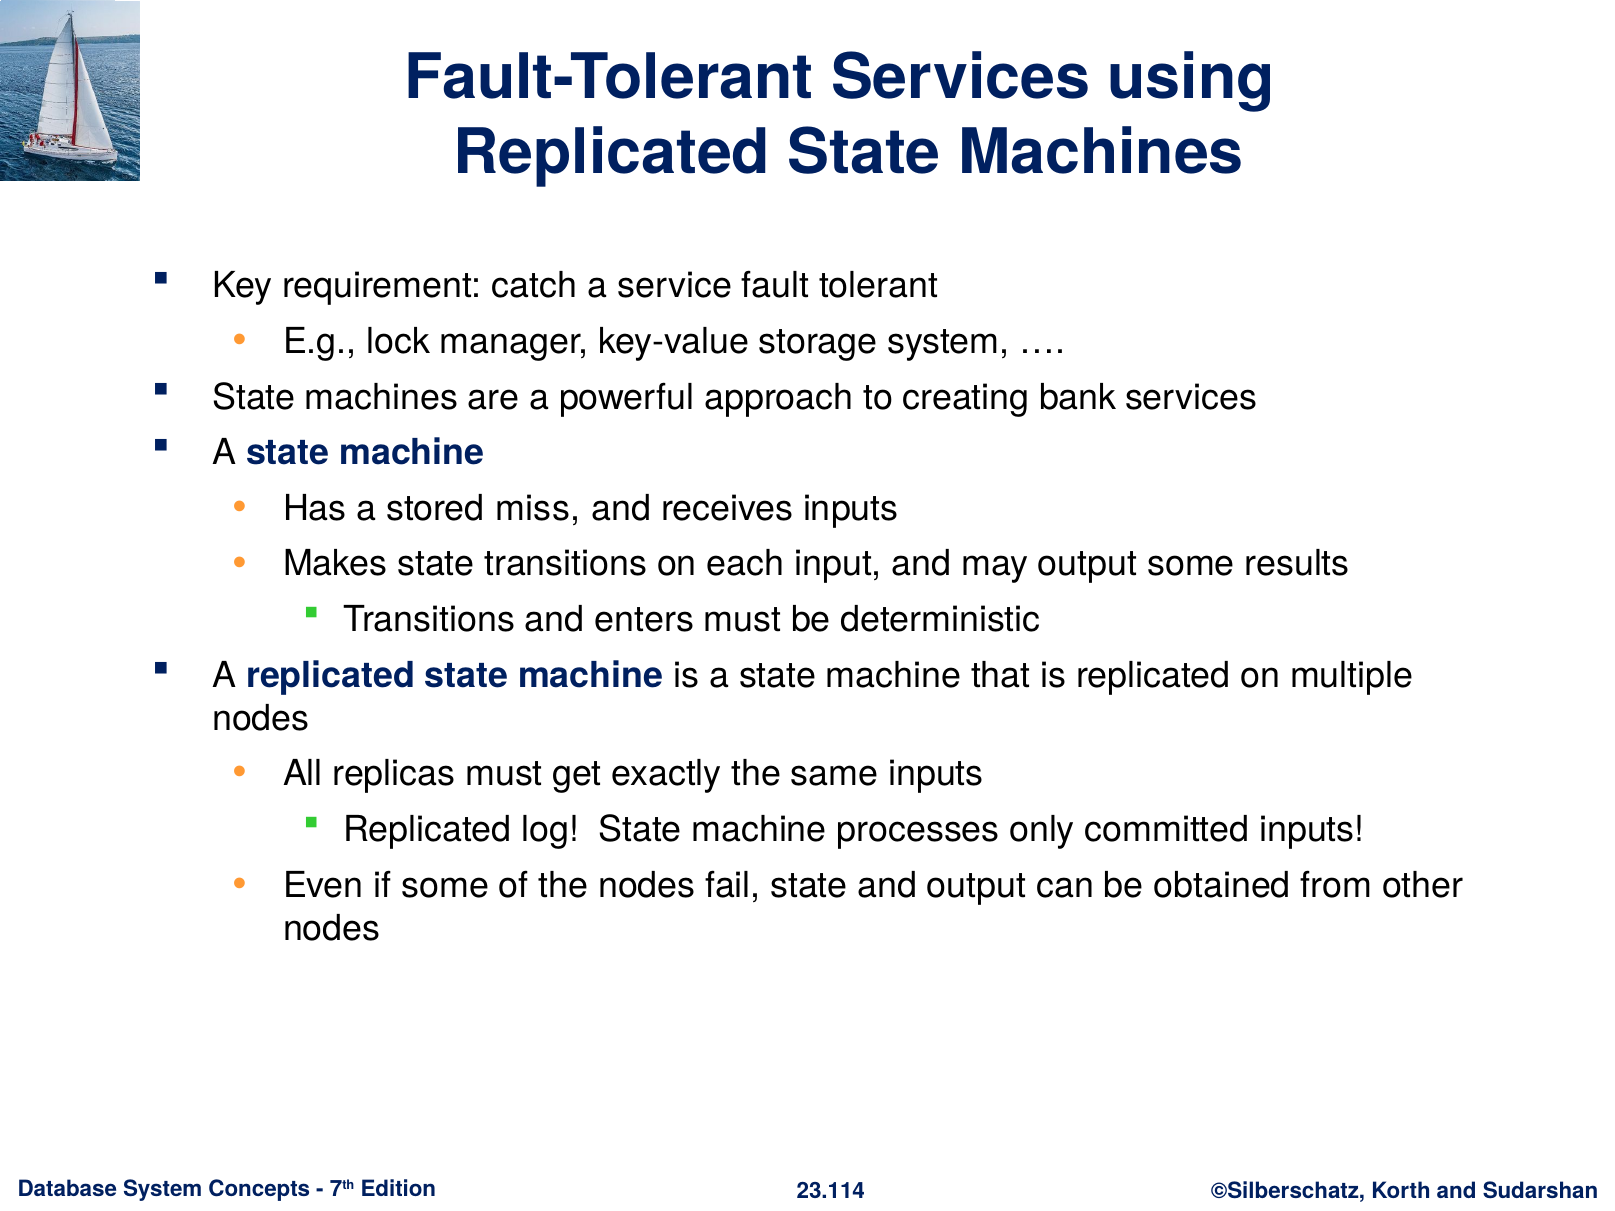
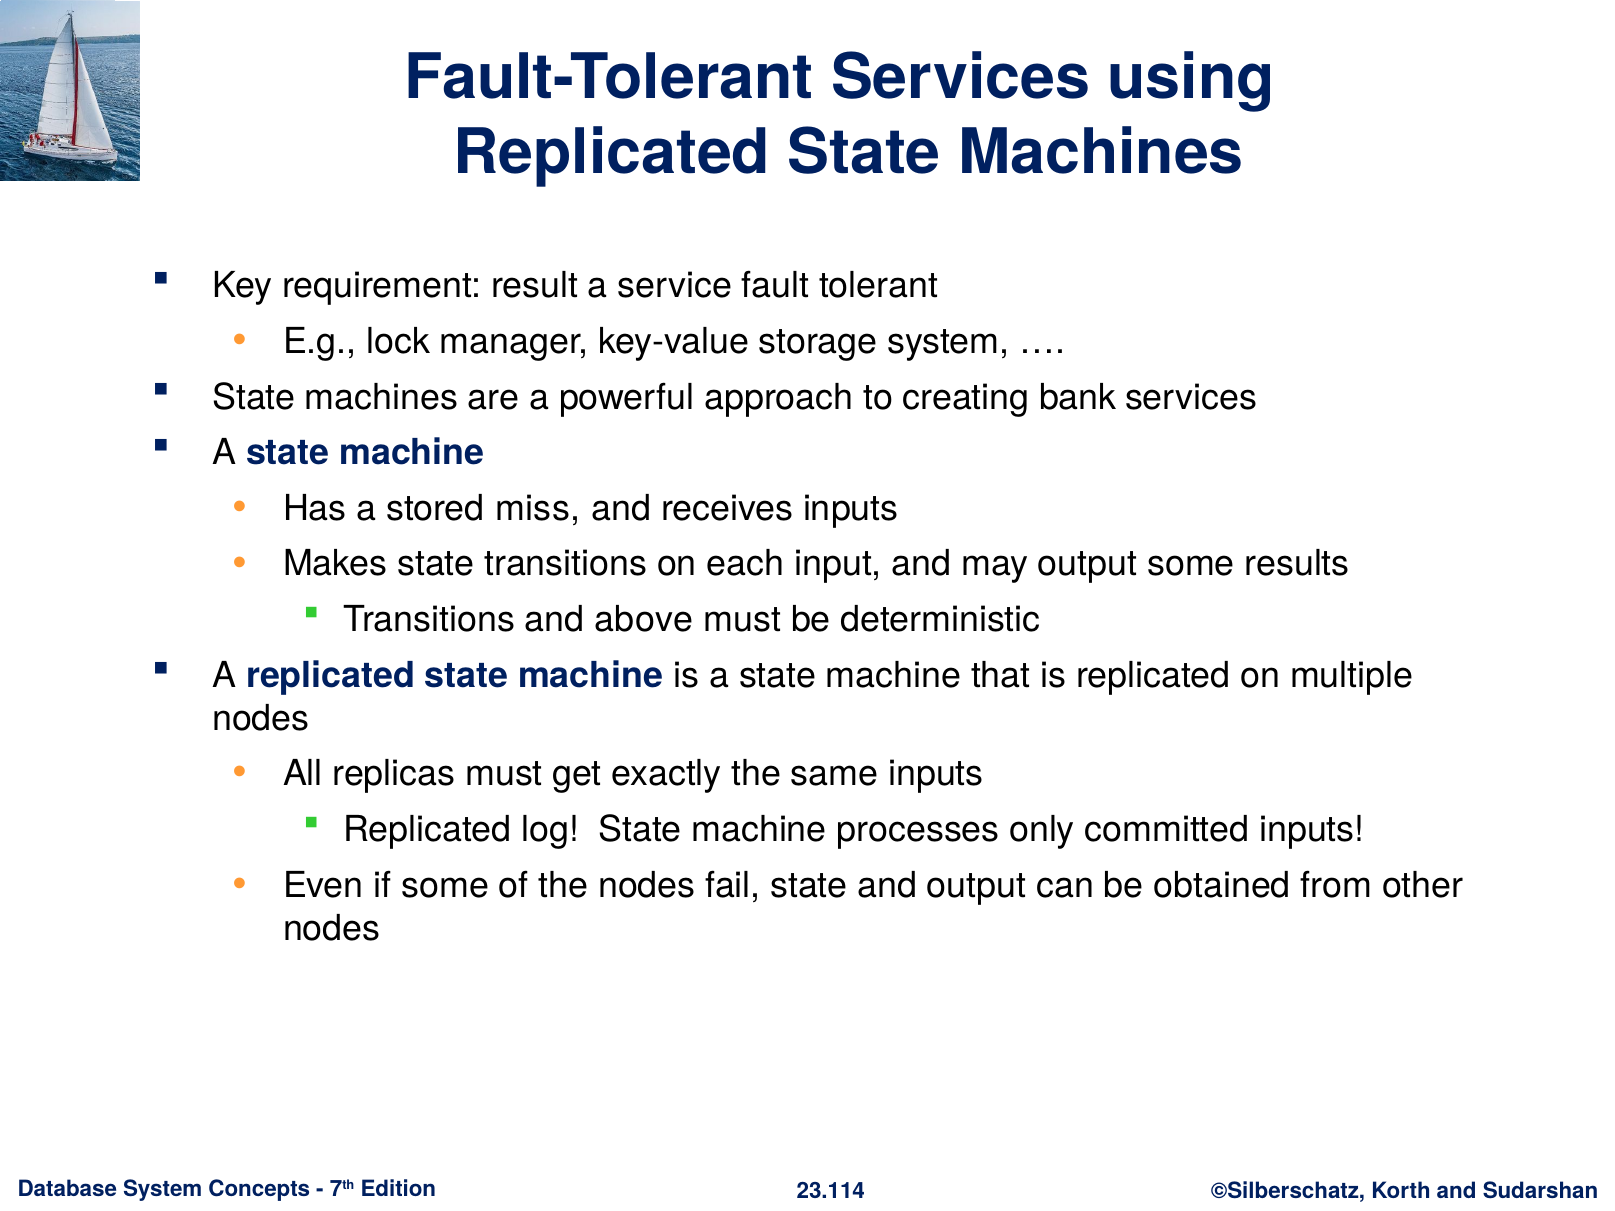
catch: catch -> result
enters: enters -> above
